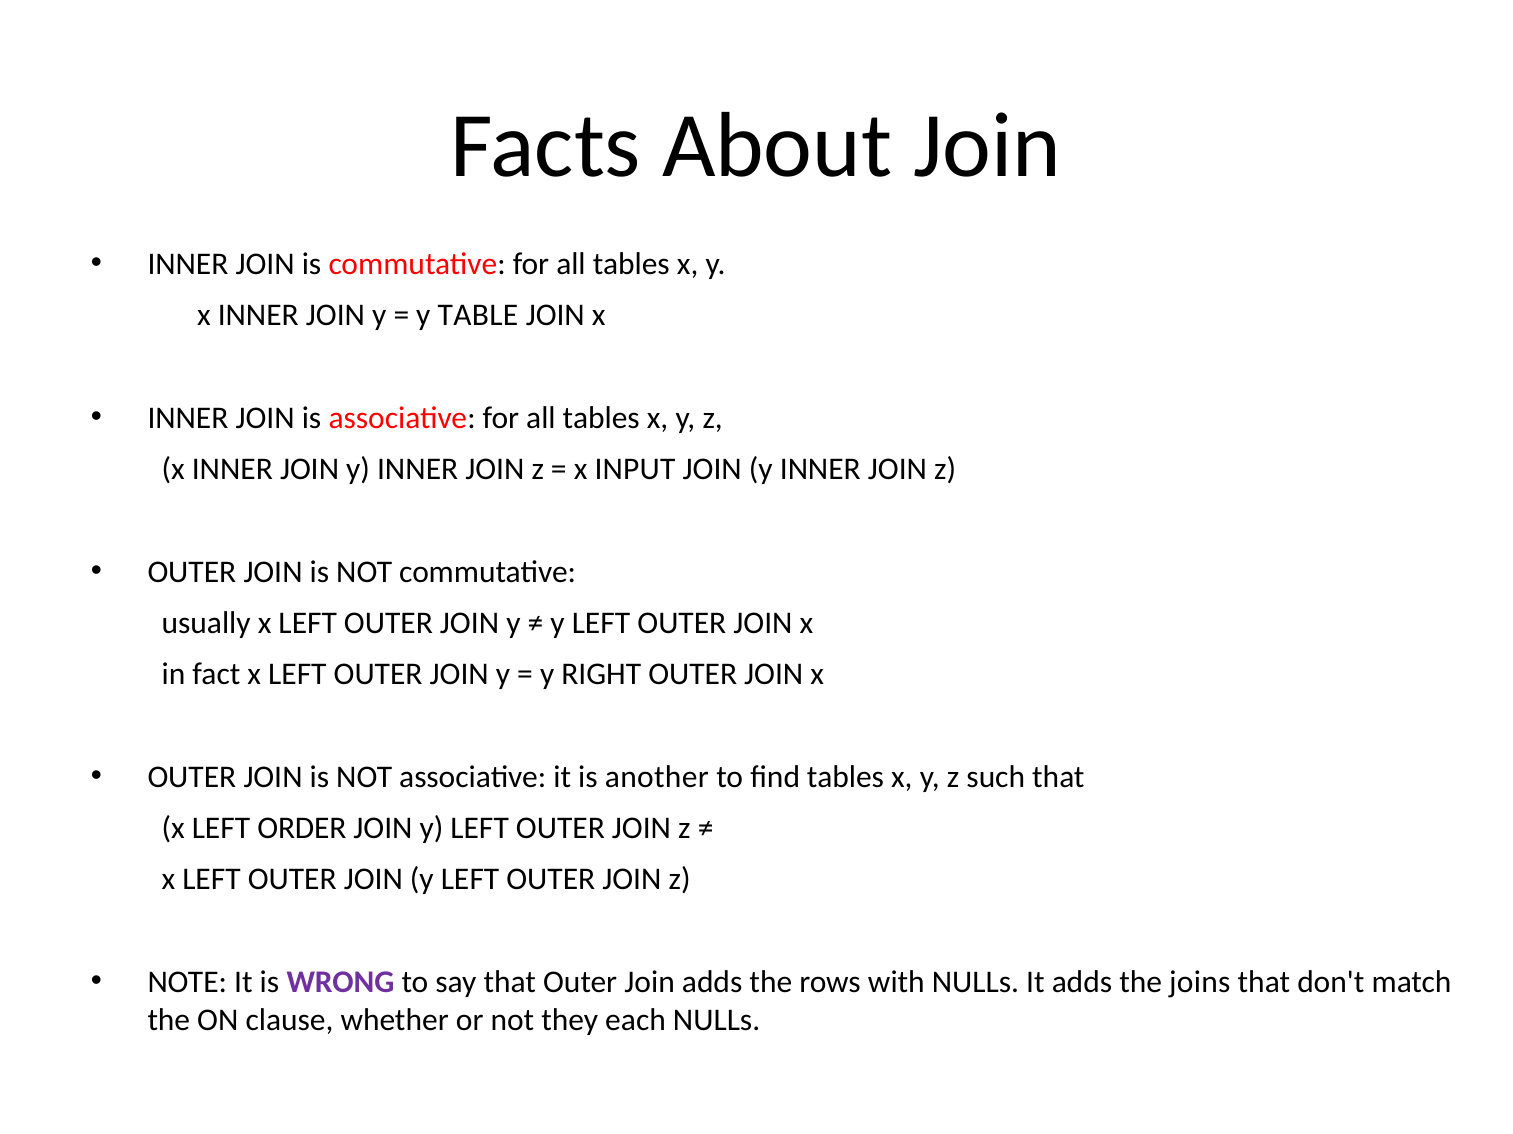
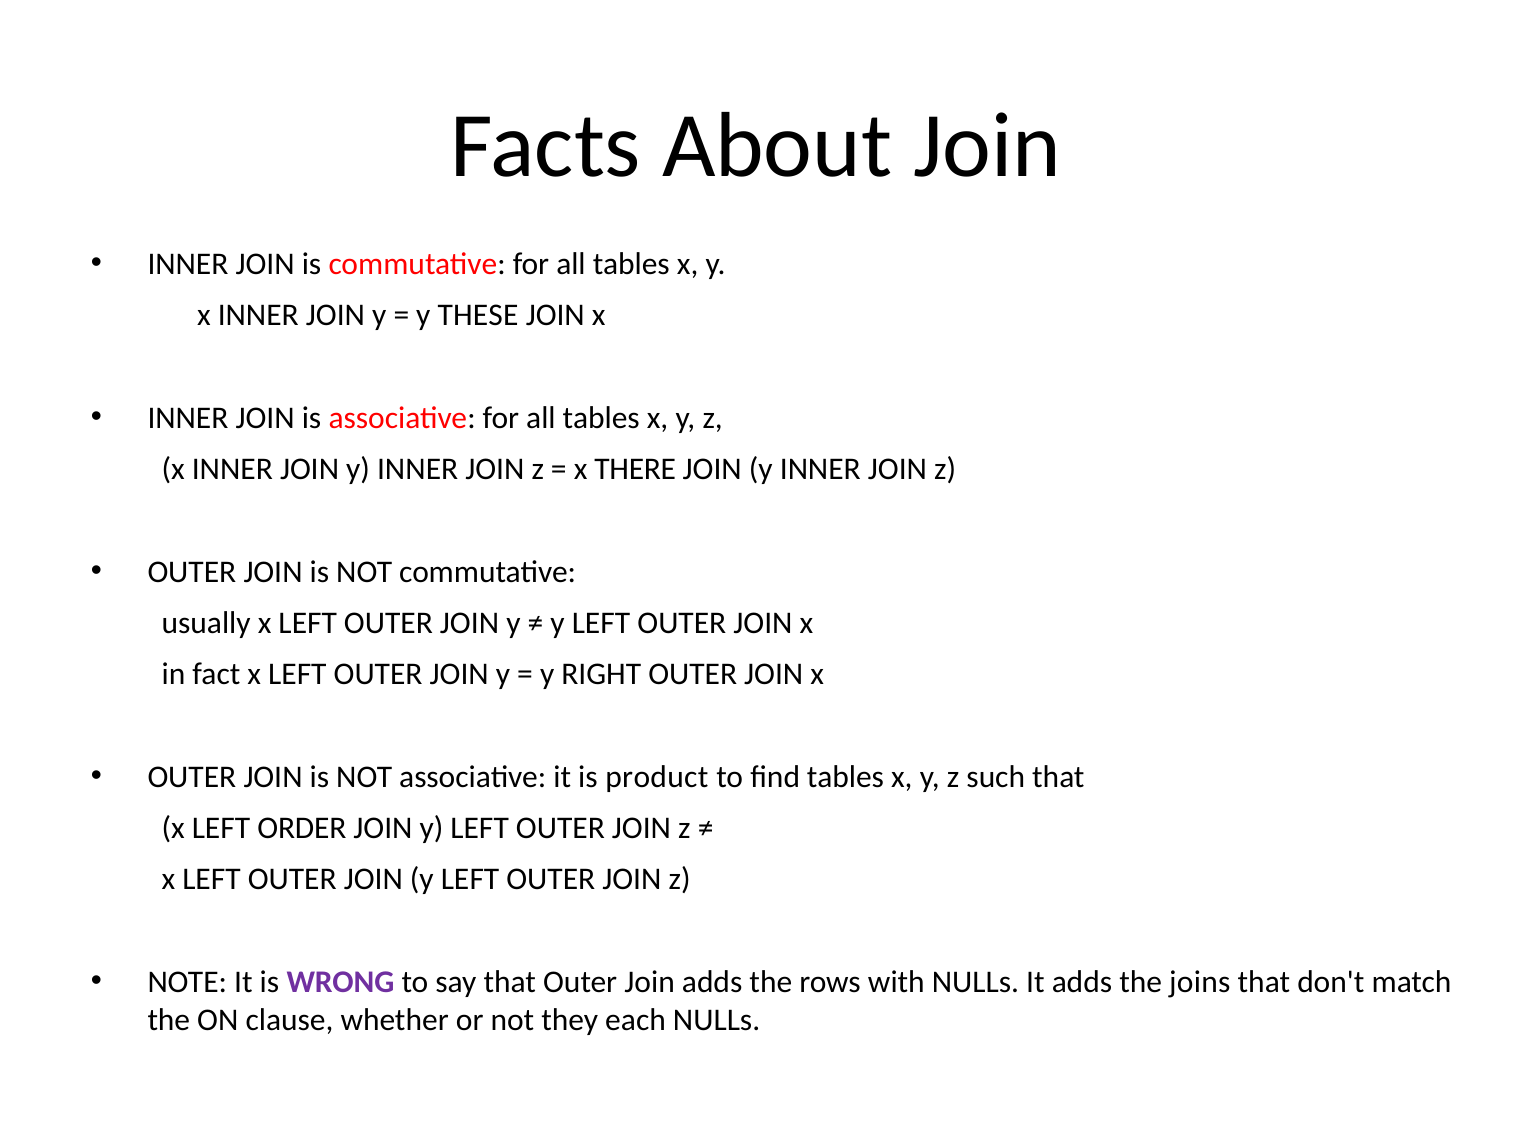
TABLE: TABLE -> THESE
INPUT: INPUT -> THERE
another: another -> product
